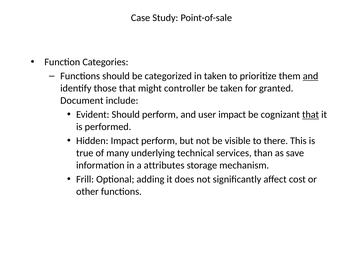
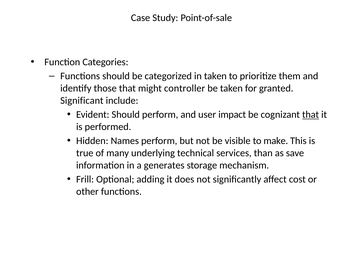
and at (311, 76) underline: present -> none
Document: Document -> Significant
Hidden Impact: Impact -> Names
there: there -> make
attributes: attributes -> generates
